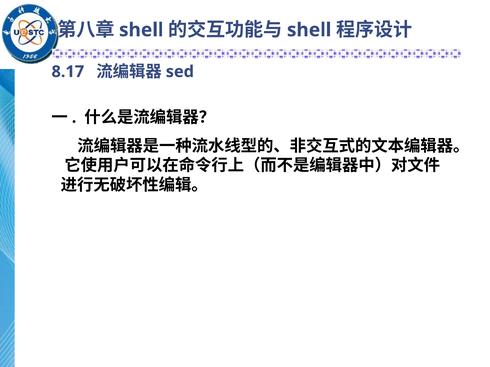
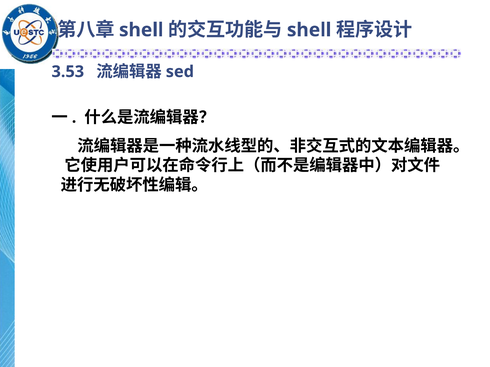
8.17: 8.17 -> 3.53
